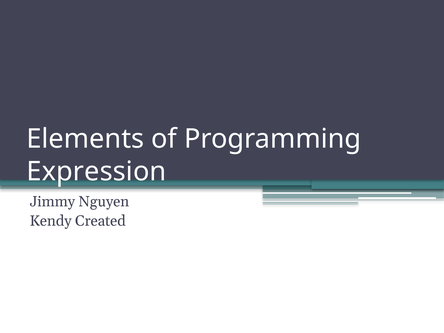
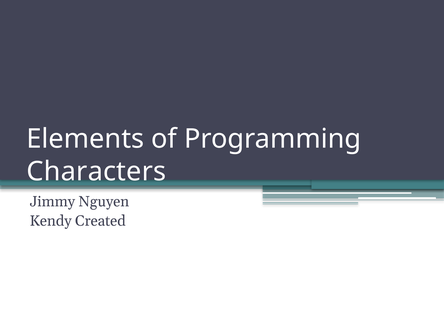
Expression: Expression -> Characters
